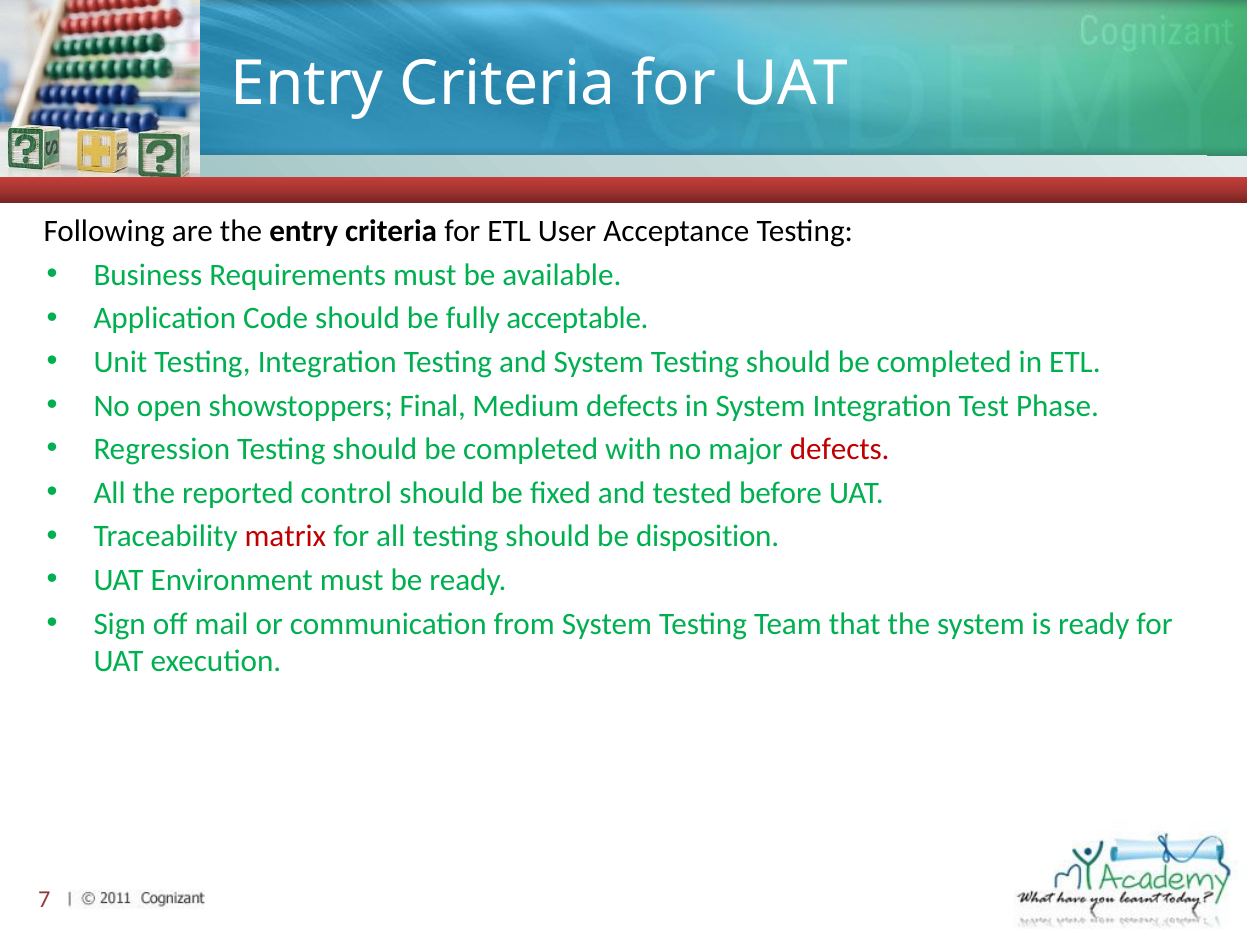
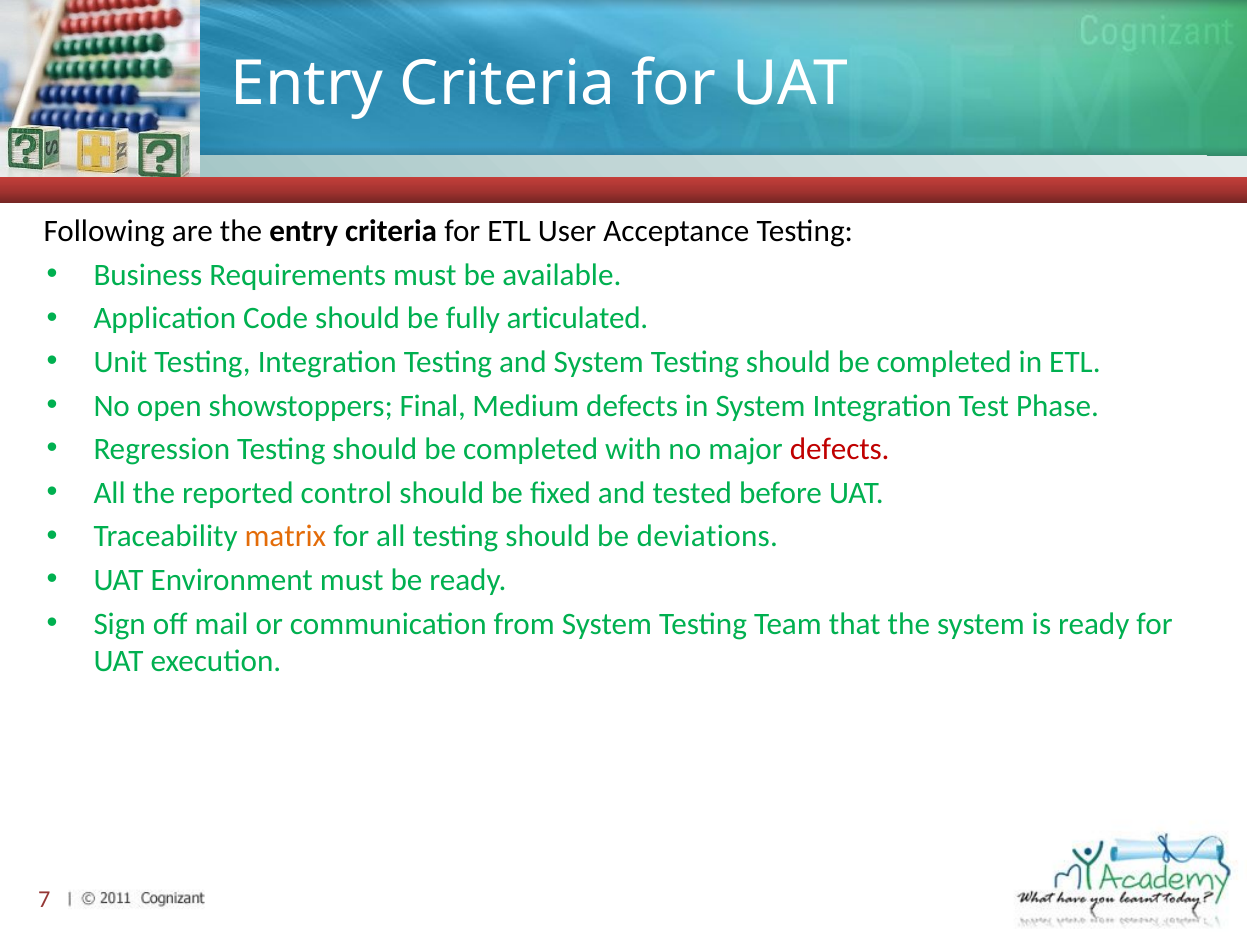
acceptable: acceptable -> articulated
matrix colour: red -> orange
disposition: disposition -> deviations
